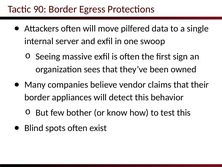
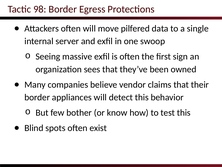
90: 90 -> 98
